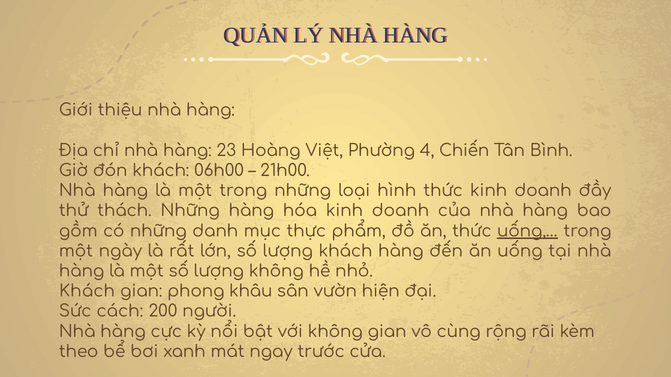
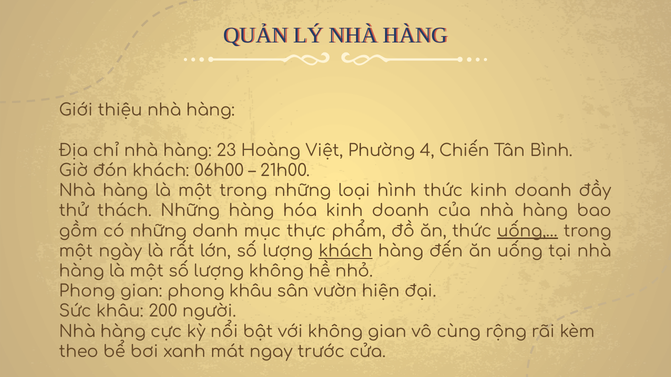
khách at (346, 251) underline: none -> present
Khách at (87, 292): Khách -> Phong
Sức cách: cách -> khâu
